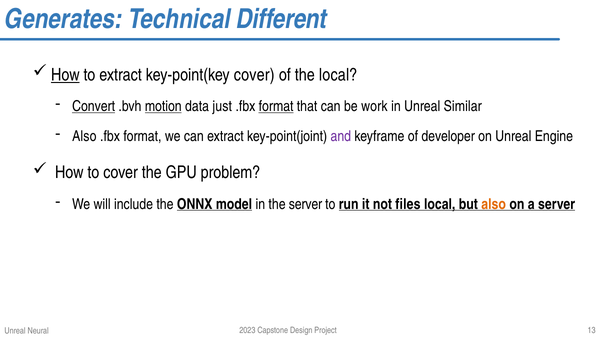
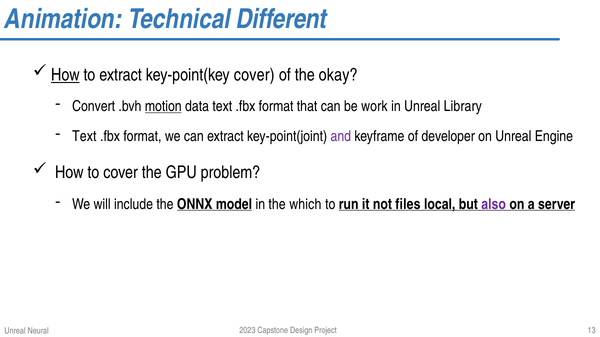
Generates: Generates -> Animation
the local: local -> okay
Convert underline: present -> none
data just: just -> text
format at (276, 106) underline: present -> none
Similar: Similar -> Library
Also at (84, 137): Also -> Text
the server: server -> which
also at (494, 204) colour: orange -> purple
